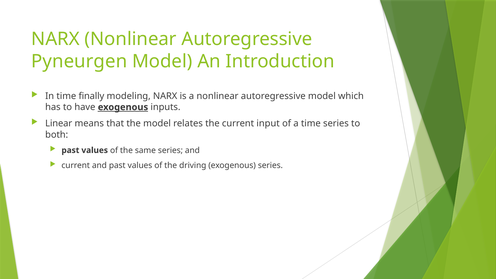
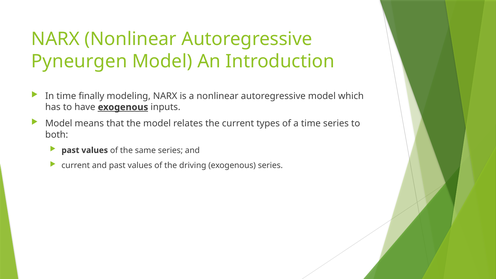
Linear at (59, 123): Linear -> Model
input: input -> types
